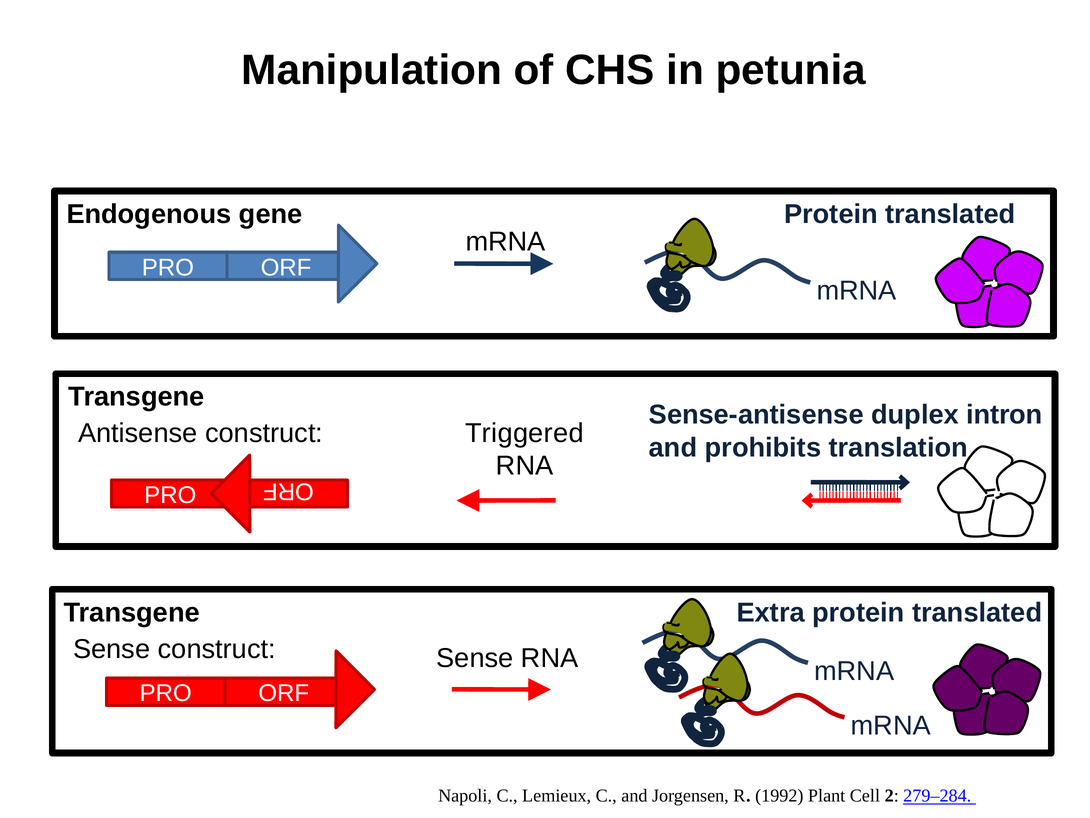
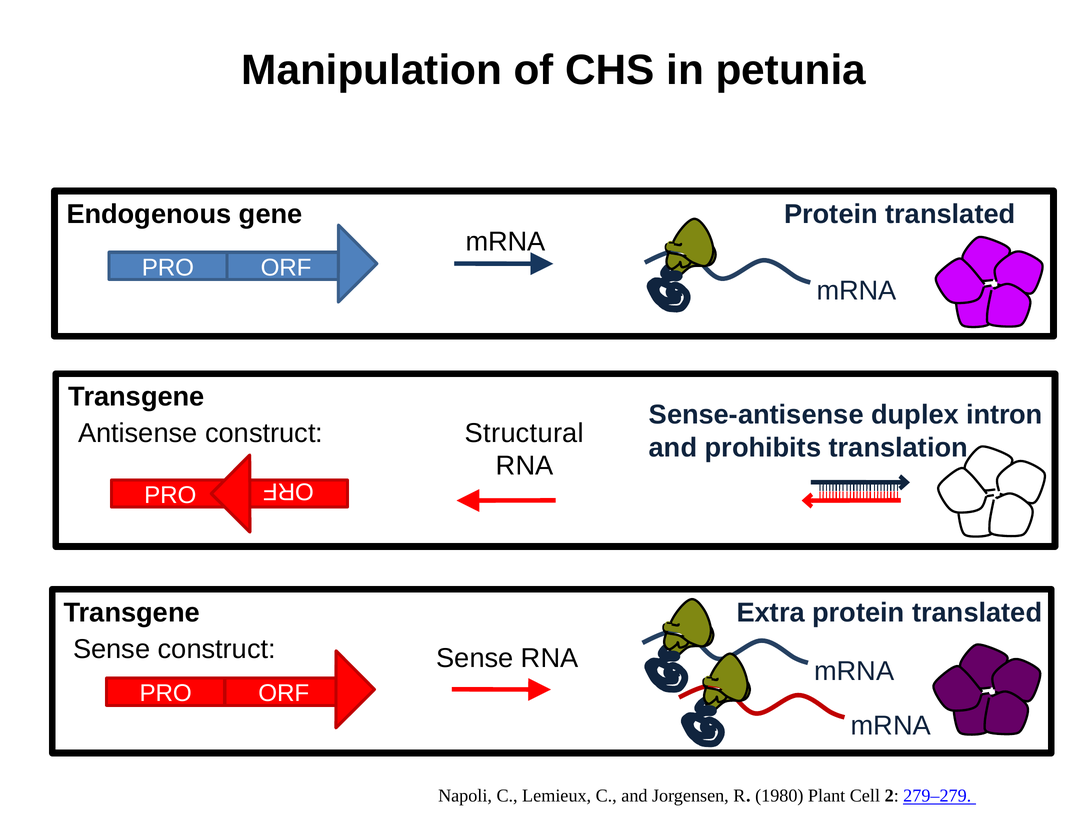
Triggered: Triggered -> Structural
1992: 1992 -> 1980
279–284: 279–284 -> 279–279
